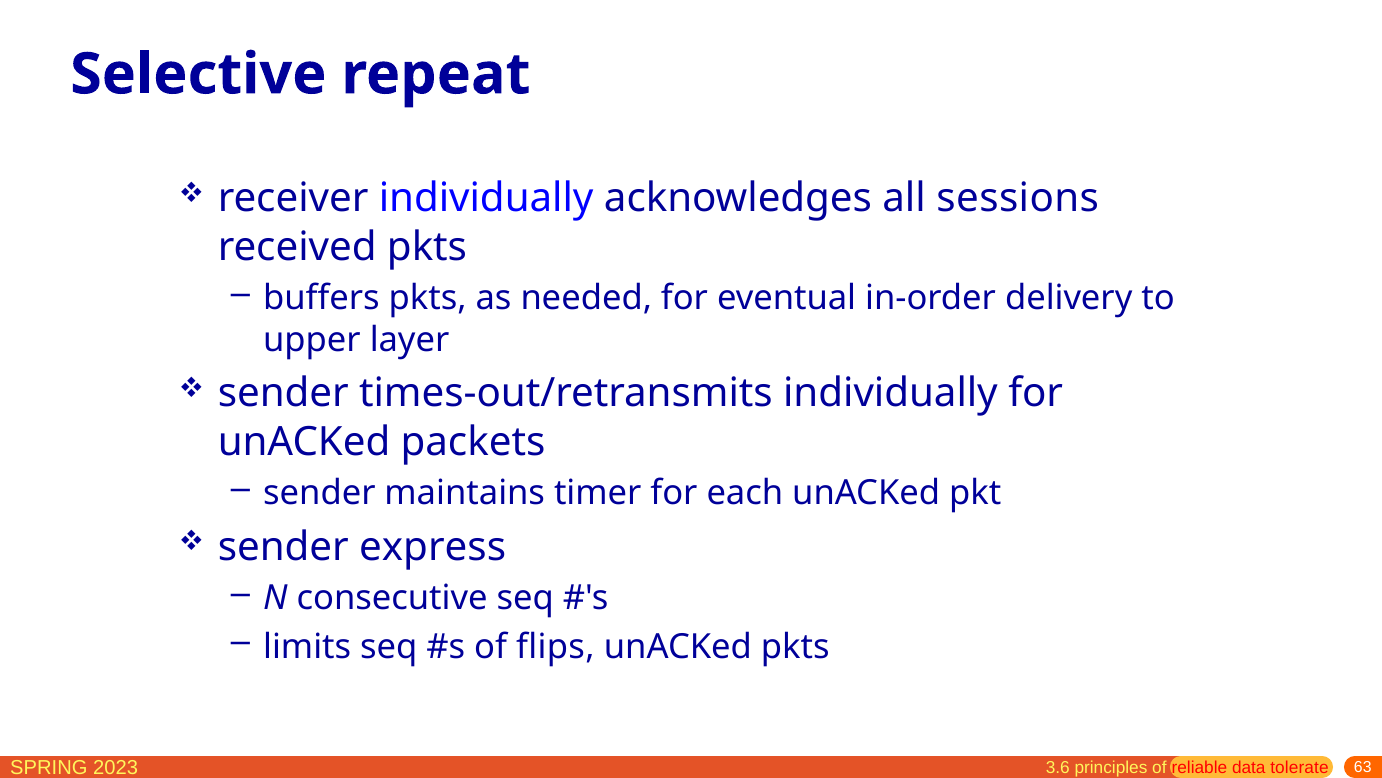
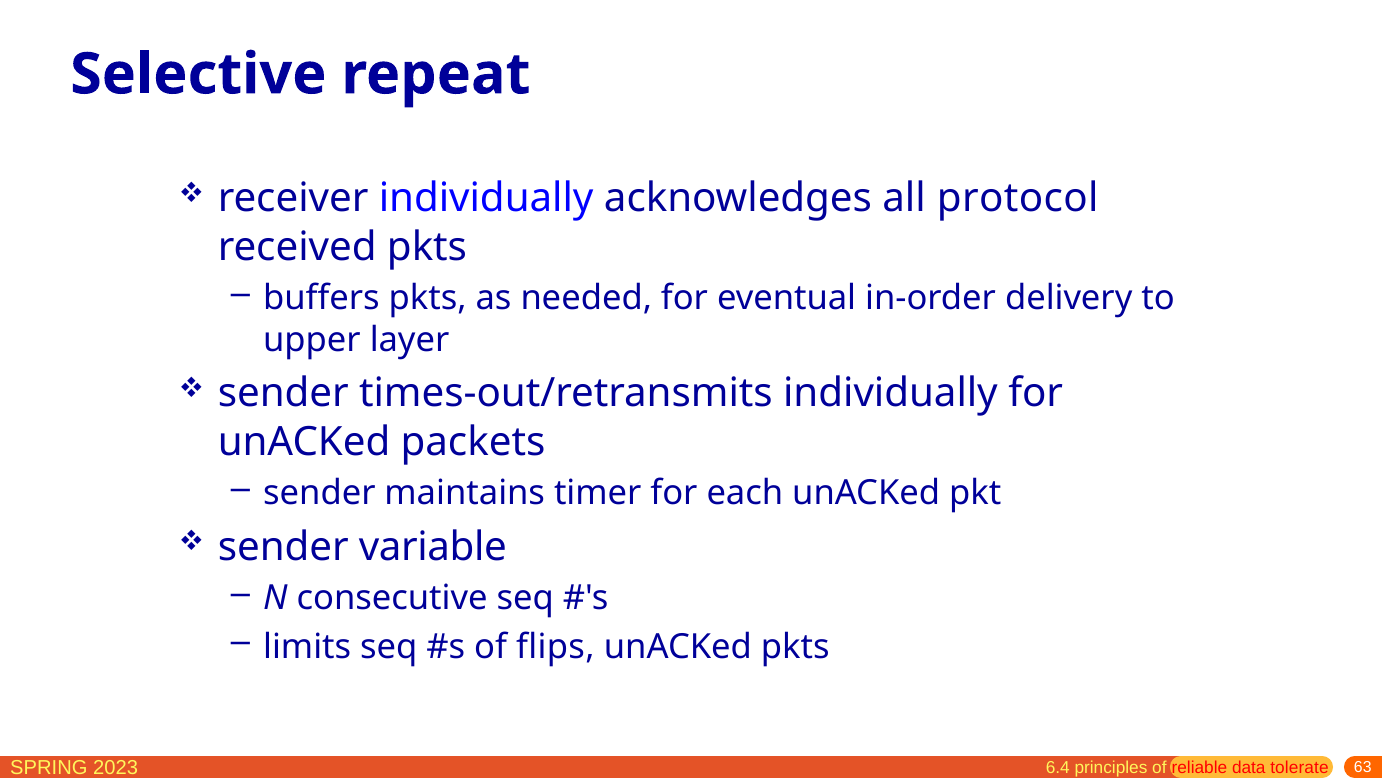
sessions: sessions -> protocol
express: express -> variable
3.6: 3.6 -> 6.4
